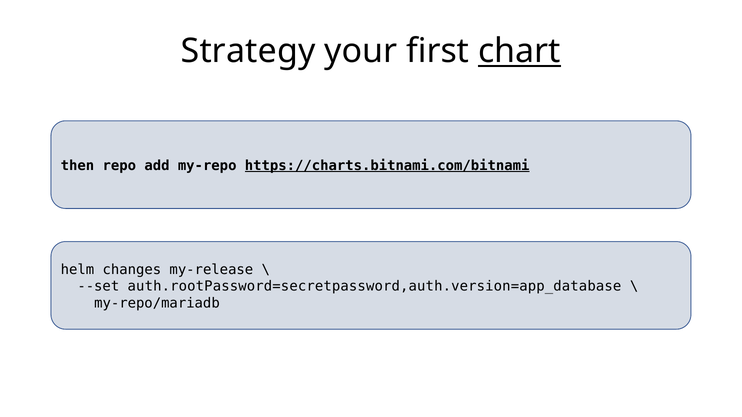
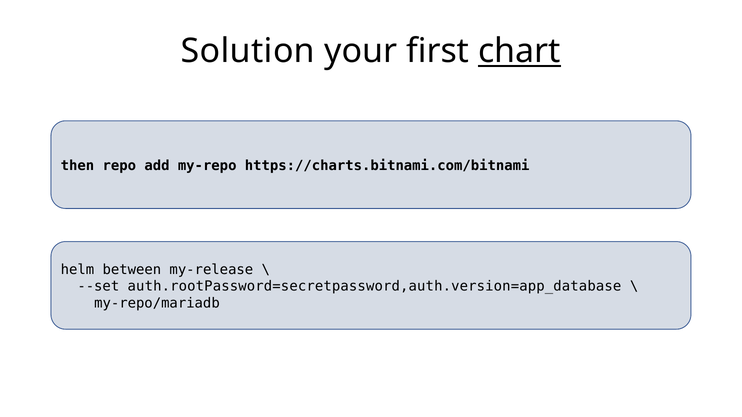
Strategy: Strategy -> Solution
https://charts.bitnami.com/bitnami underline: present -> none
changes: changes -> between
